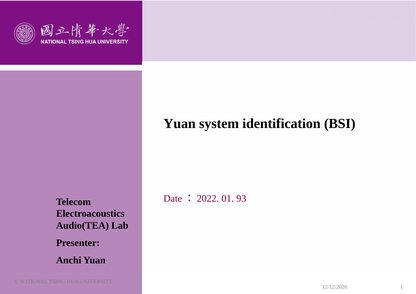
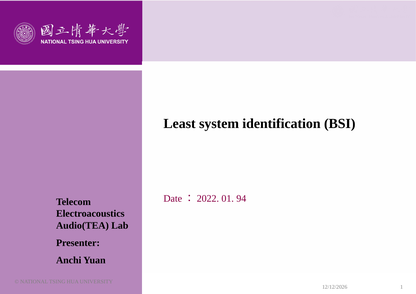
Yuan at (180, 124): Yuan -> Least
93: 93 -> 94
